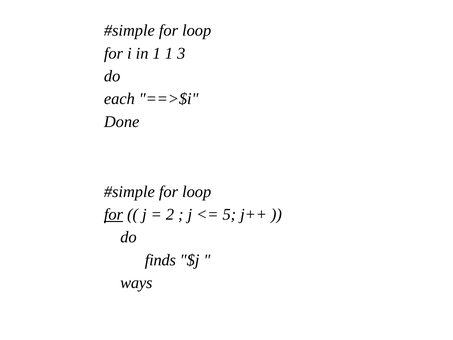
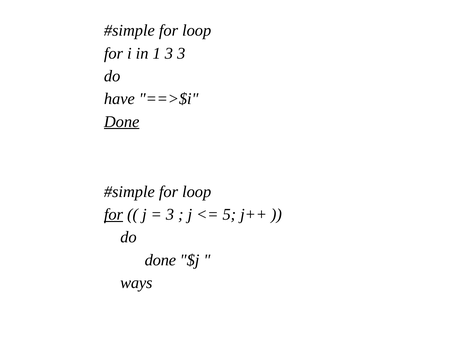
1 1: 1 -> 3
each: each -> have
Done at (122, 122) underline: none -> present
2 at (170, 214): 2 -> 3
finds at (160, 260): finds -> done
